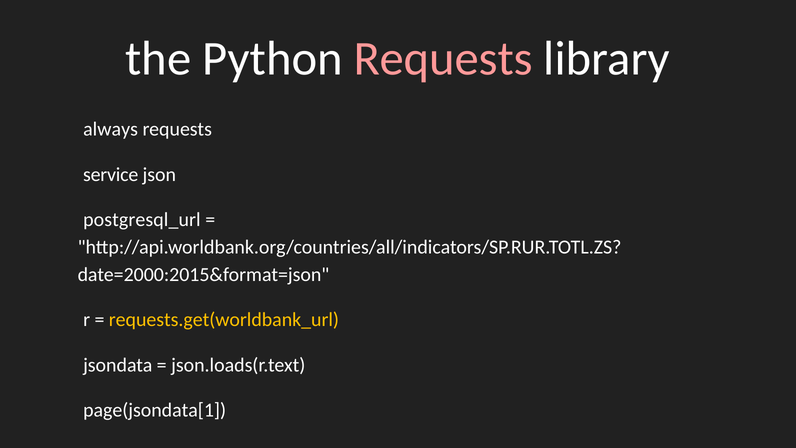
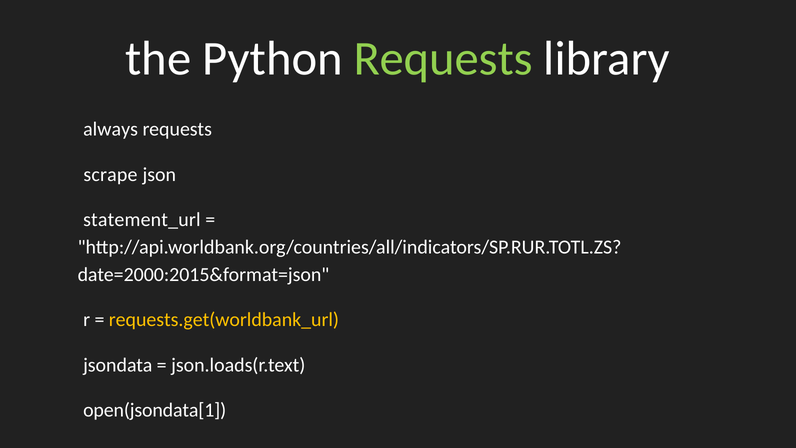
Requests at (443, 59) colour: pink -> light green
service: service -> scrape
postgresql_url: postgresql_url -> statement_url
page(jsondata[1: page(jsondata[1 -> open(jsondata[1
